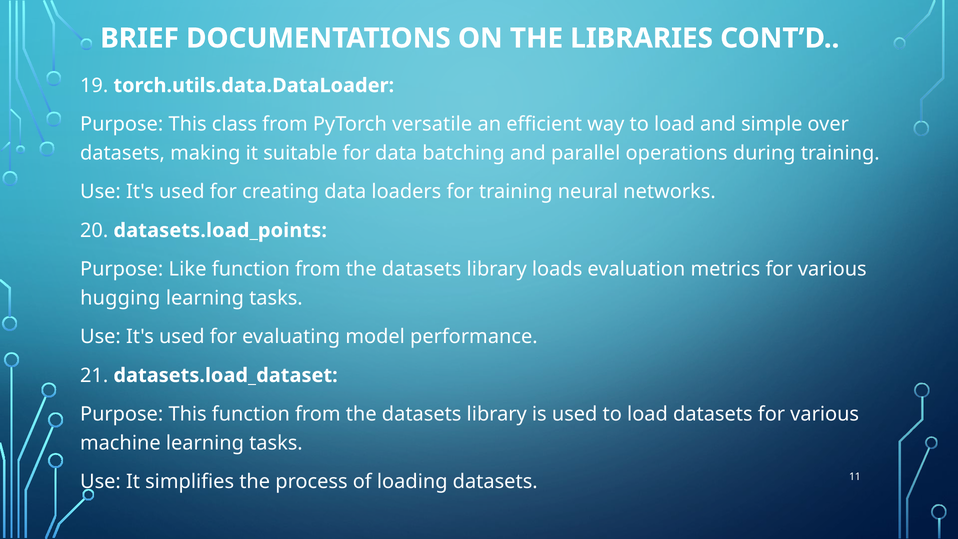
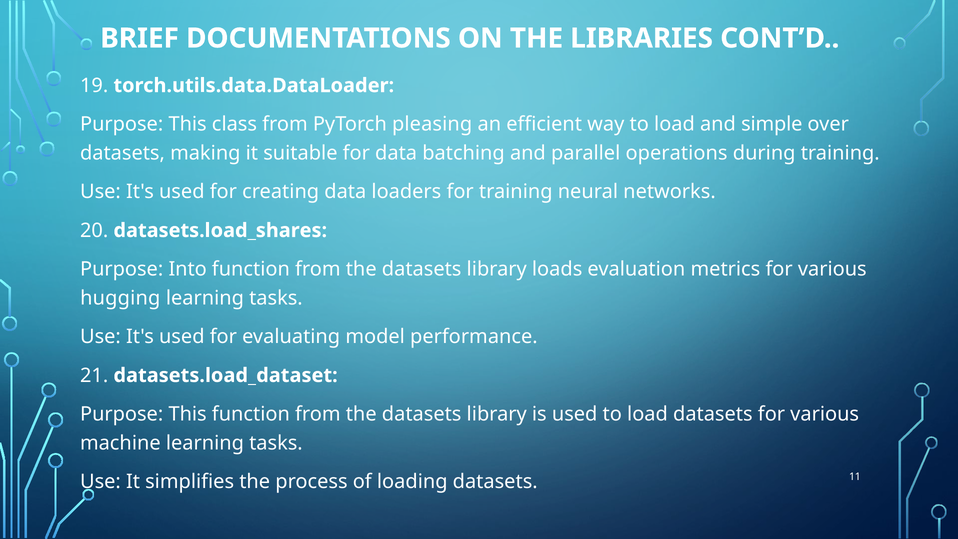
versatile: versatile -> pleasing
datasets.load_points: datasets.load_points -> datasets.load_shares
Like: Like -> Into
